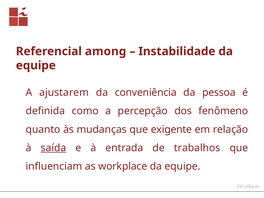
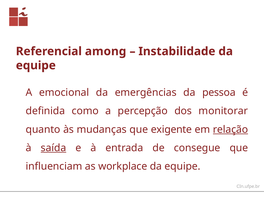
ajustarem: ajustarem -> emocional
conveniência: conveniência -> emergências
fenômeno: fenômeno -> monitorar
relação underline: none -> present
trabalhos: trabalhos -> consegue
